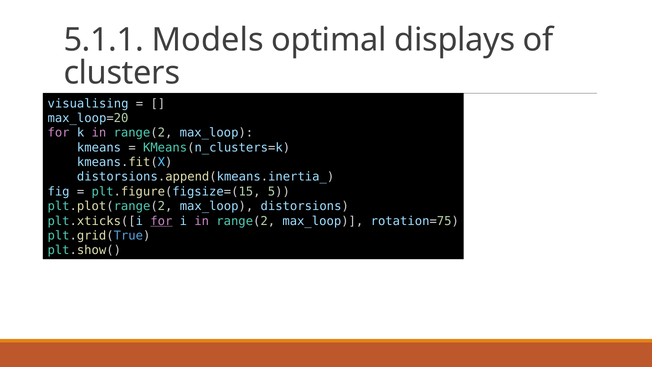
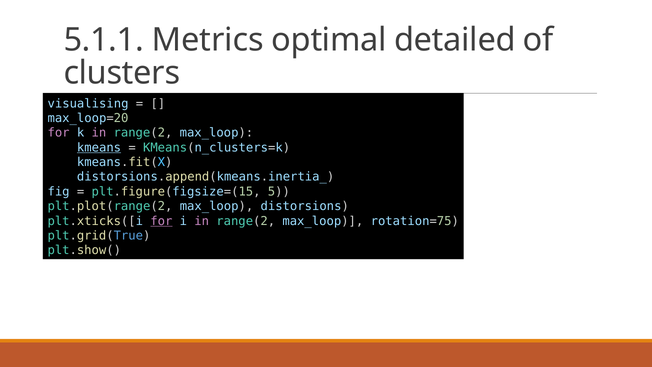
Models: Models -> Metrics
displays: displays -> detailed
kmeans underline: none -> present
